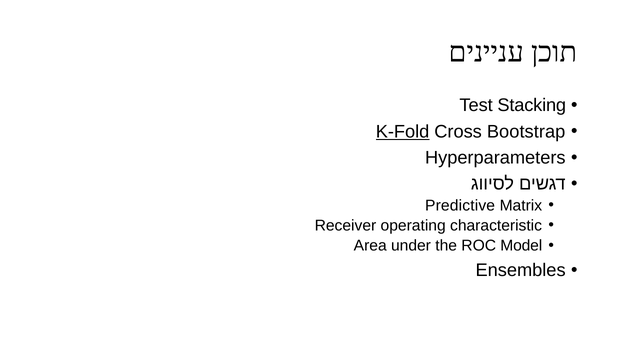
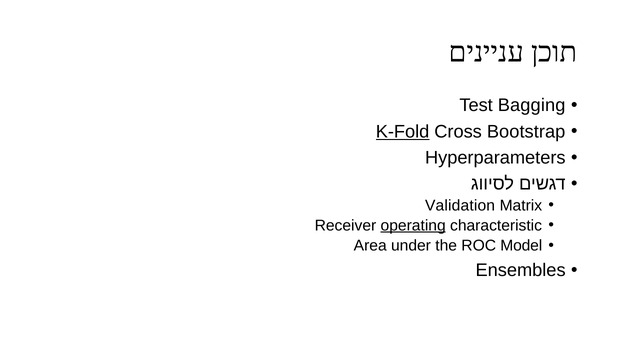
Stacking: Stacking -> Bagging
Predictive: Predictive -> Validation
operating underline: none -> present
